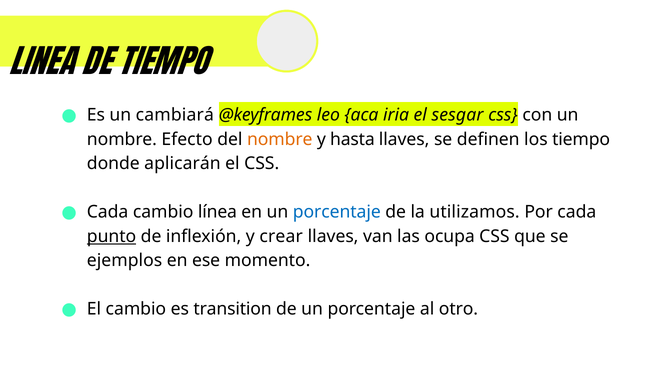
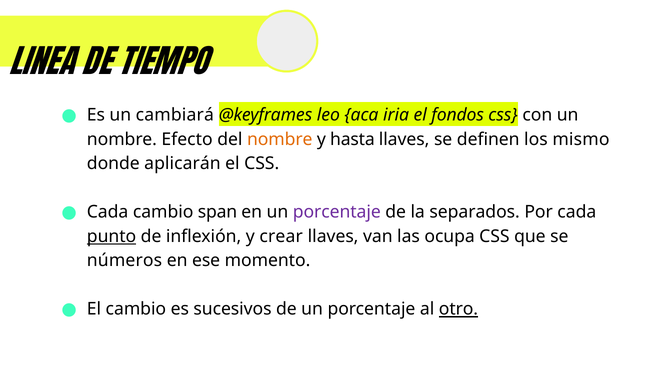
sesgar: sesgar -> fondos
los tiempo: tiempo -> mismo
línea: línea -> span
porcentaje at (337, 212) colour: blue -> purple
utilizamos: utilizamos -> separados
ejemplos: ejemplos -> números
transition: transition -> sucesivos
otro underline: none -> present
